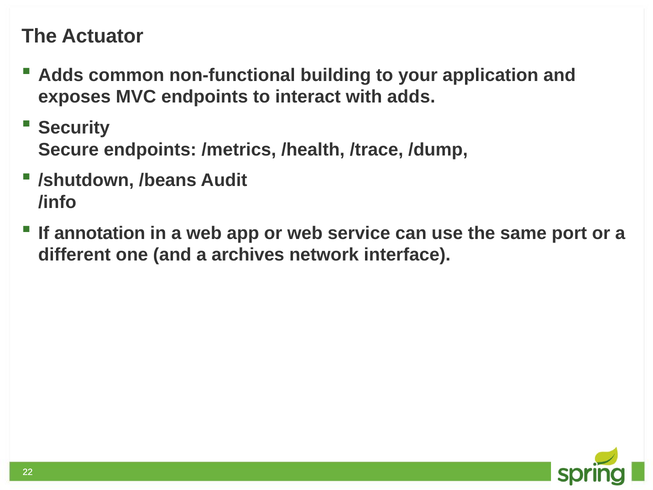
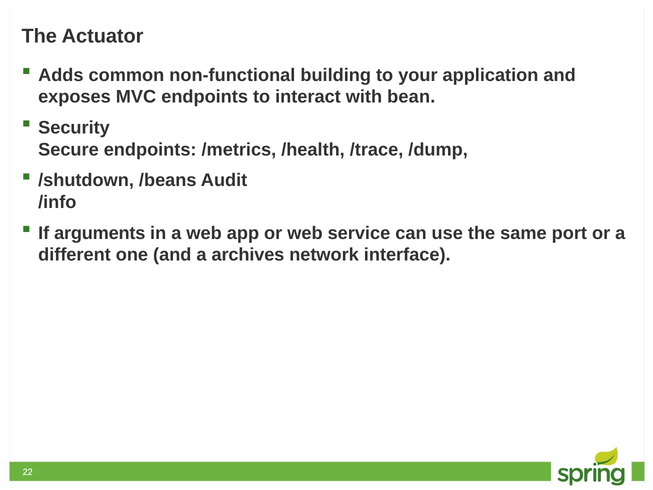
with adds: adds -> bean
annotation: annotation -> arguments
